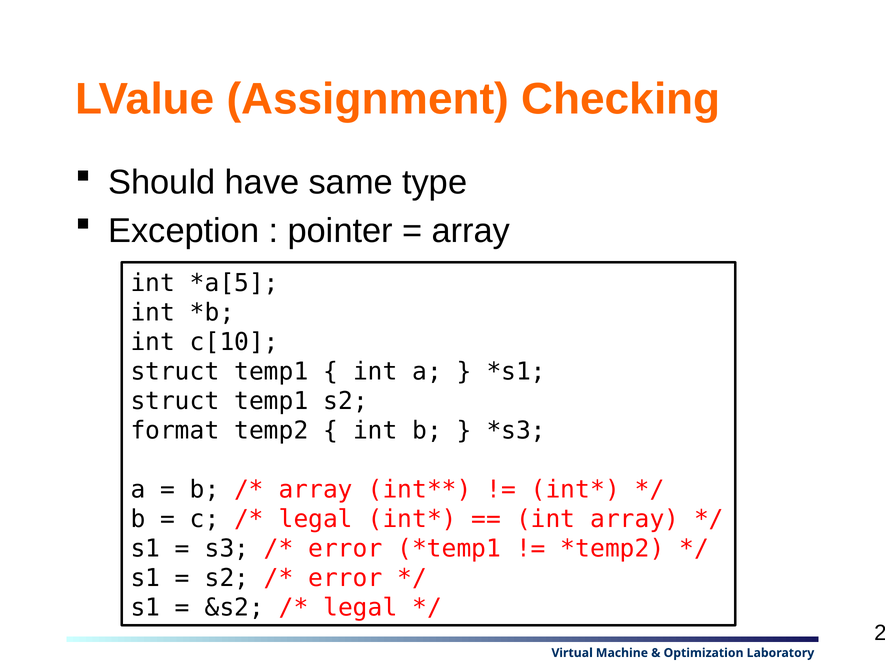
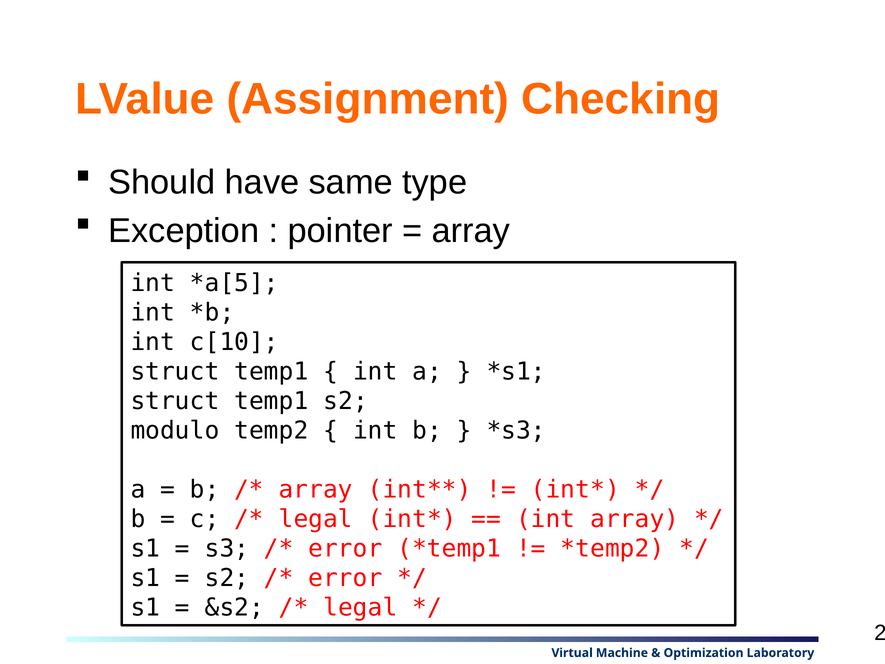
format: format -> modulo
